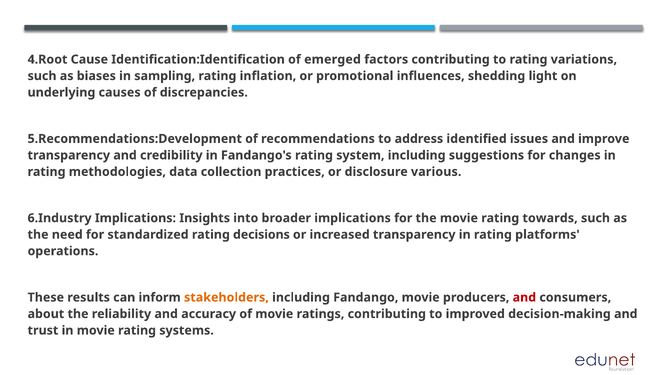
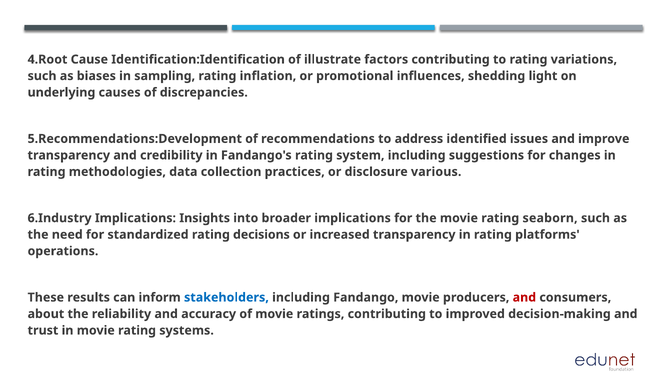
emerged: emerged -> illustrate
towards: towards -> seaborn
stakeholders colour: orange -> blue
